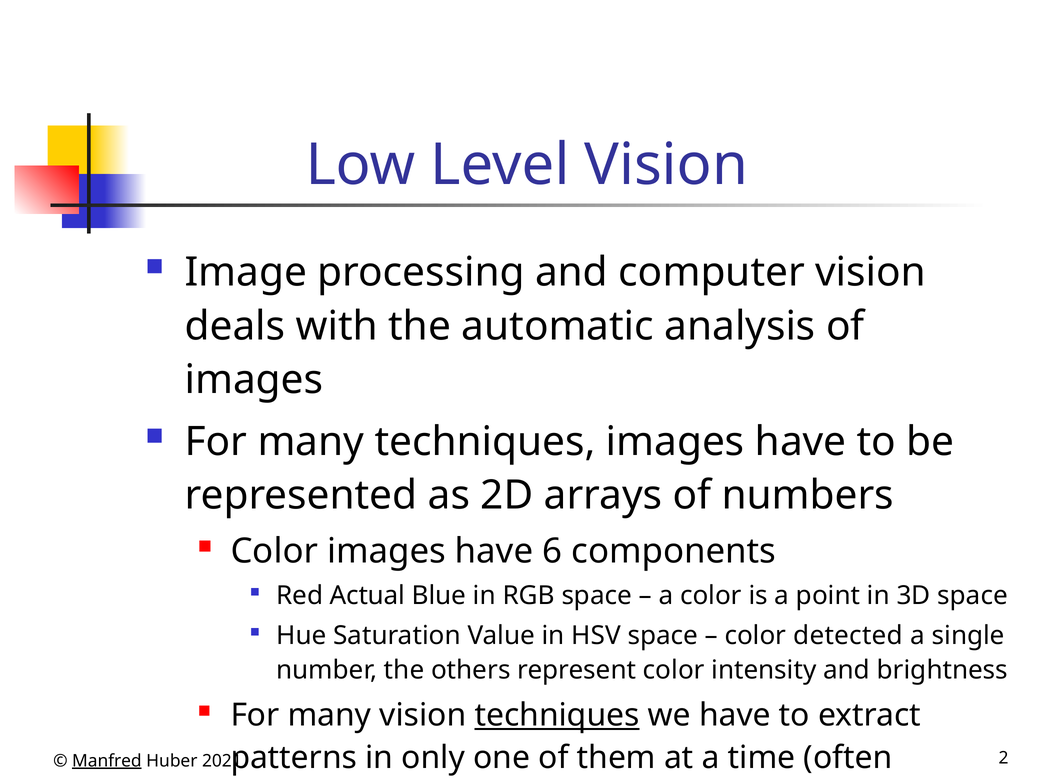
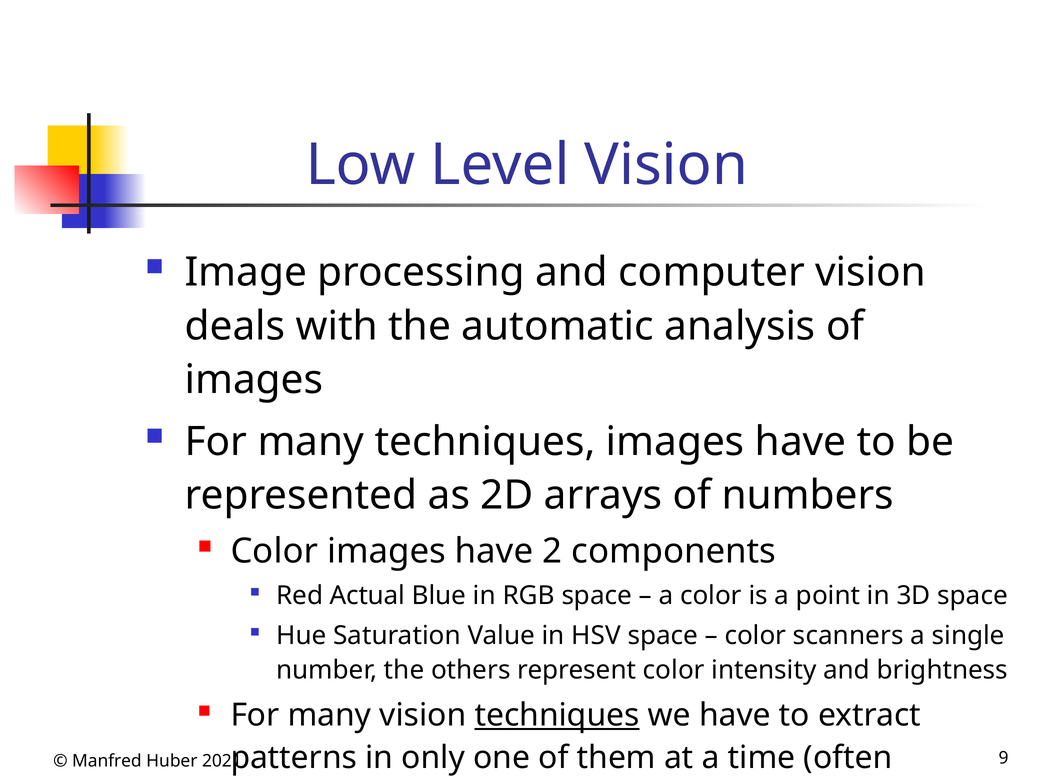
6: 6 -> 2
detected: detected -> scanners
Manfred underline: present -> none
2: 2 -> 9
